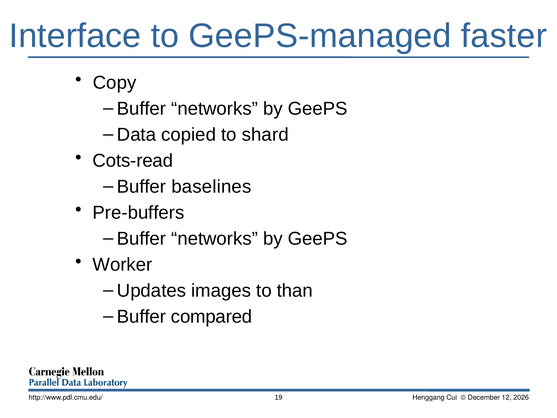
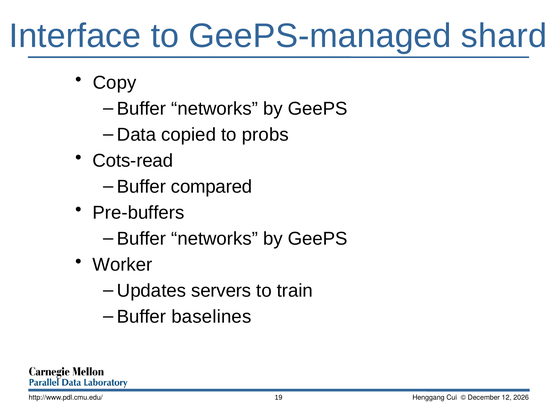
faster: faster -> shard
shard: shard -> probs
baselines: baselines -> compared
images: images -> servers
than: than -> train
compared: compared -> baselines
